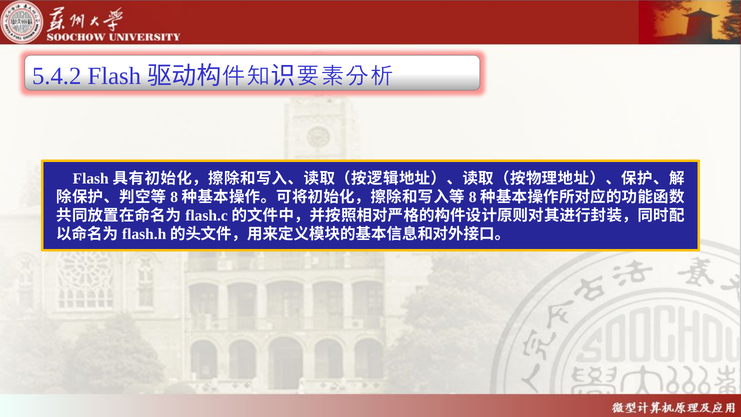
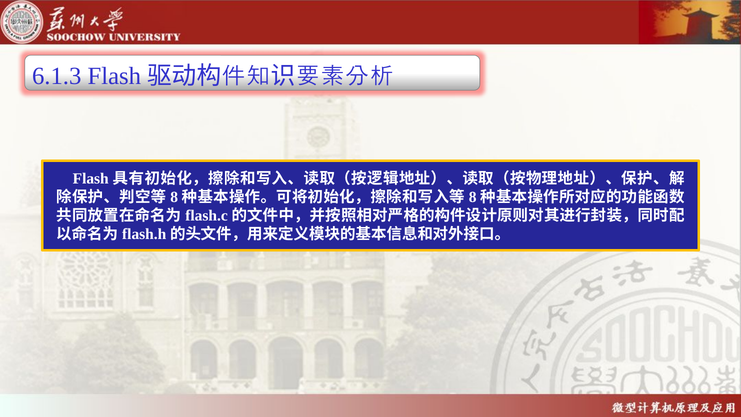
5.4.2: 5.4.2 -> 6.1.3
